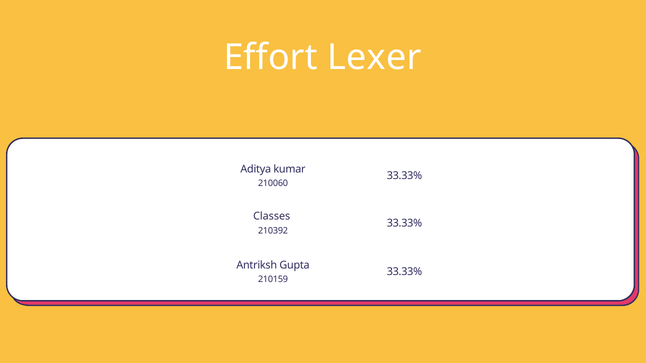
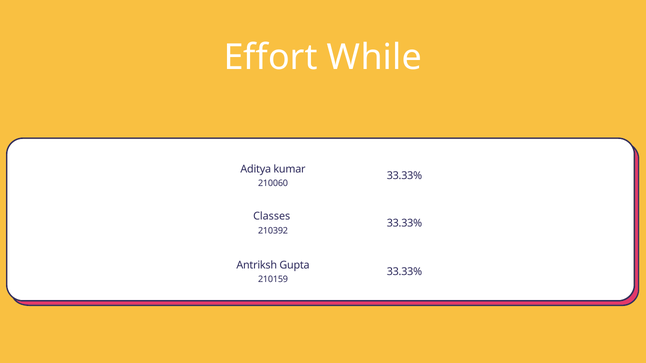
Lexer: Lexer -> While
